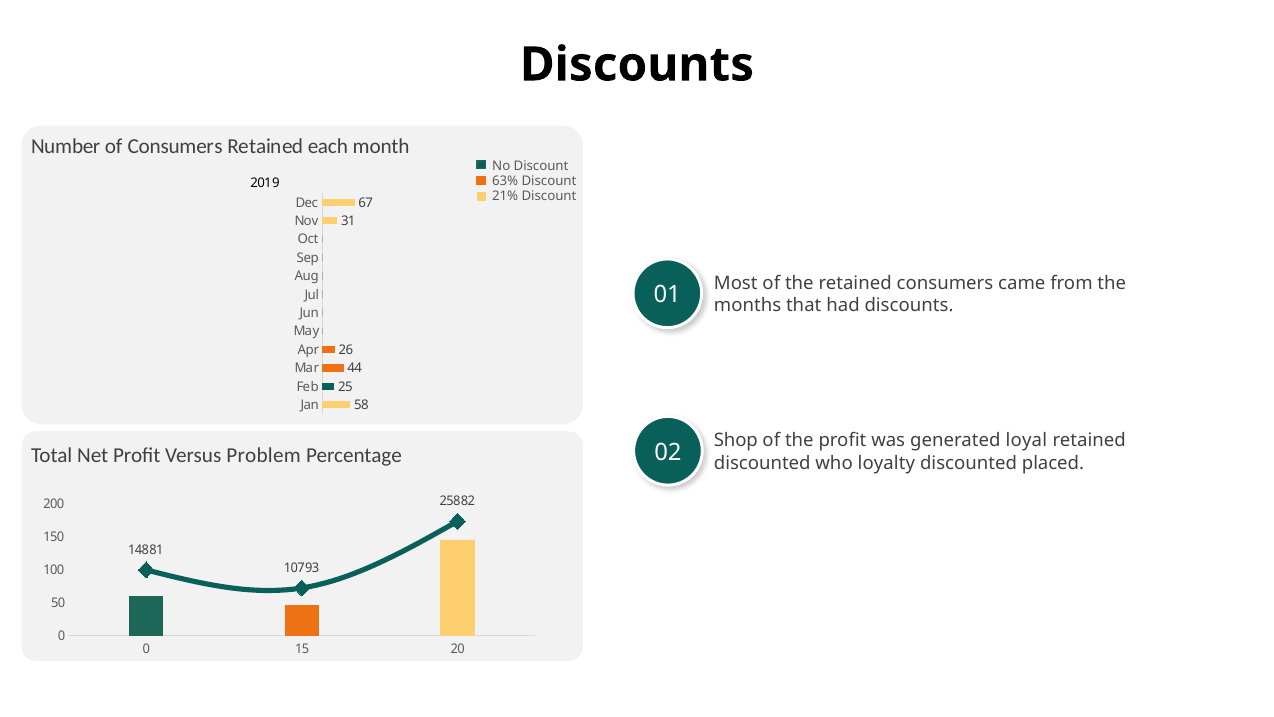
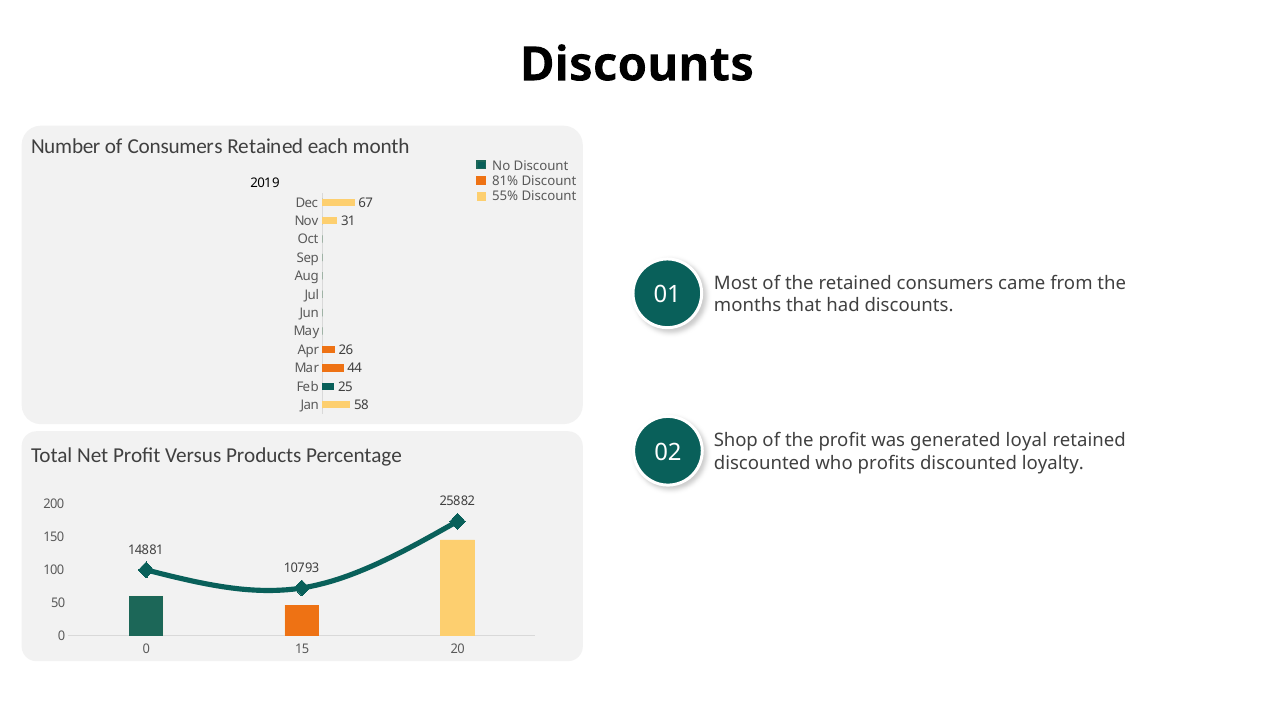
63%: 63% -> 81%
21%: 21% -> 55%
Problem: Problem -> Products
loyalty: loyalty -> profits
placed: placed -> loyalty
